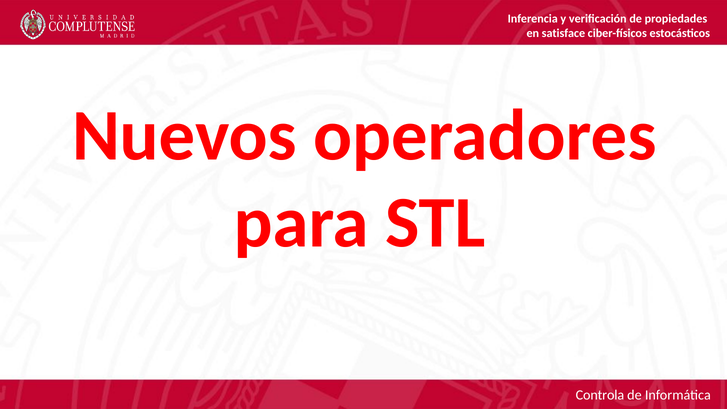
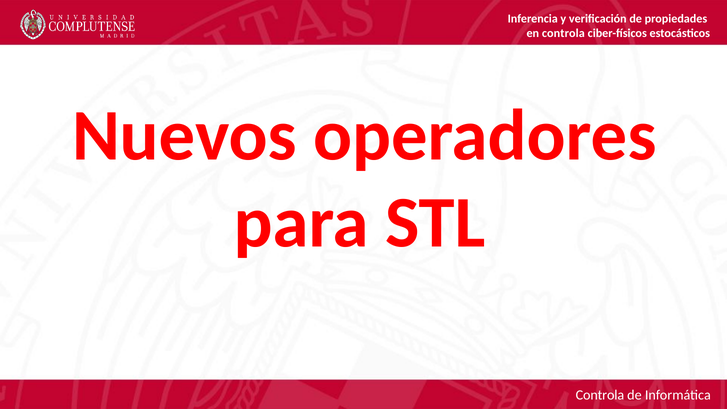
en satisface: satisface -> controla
